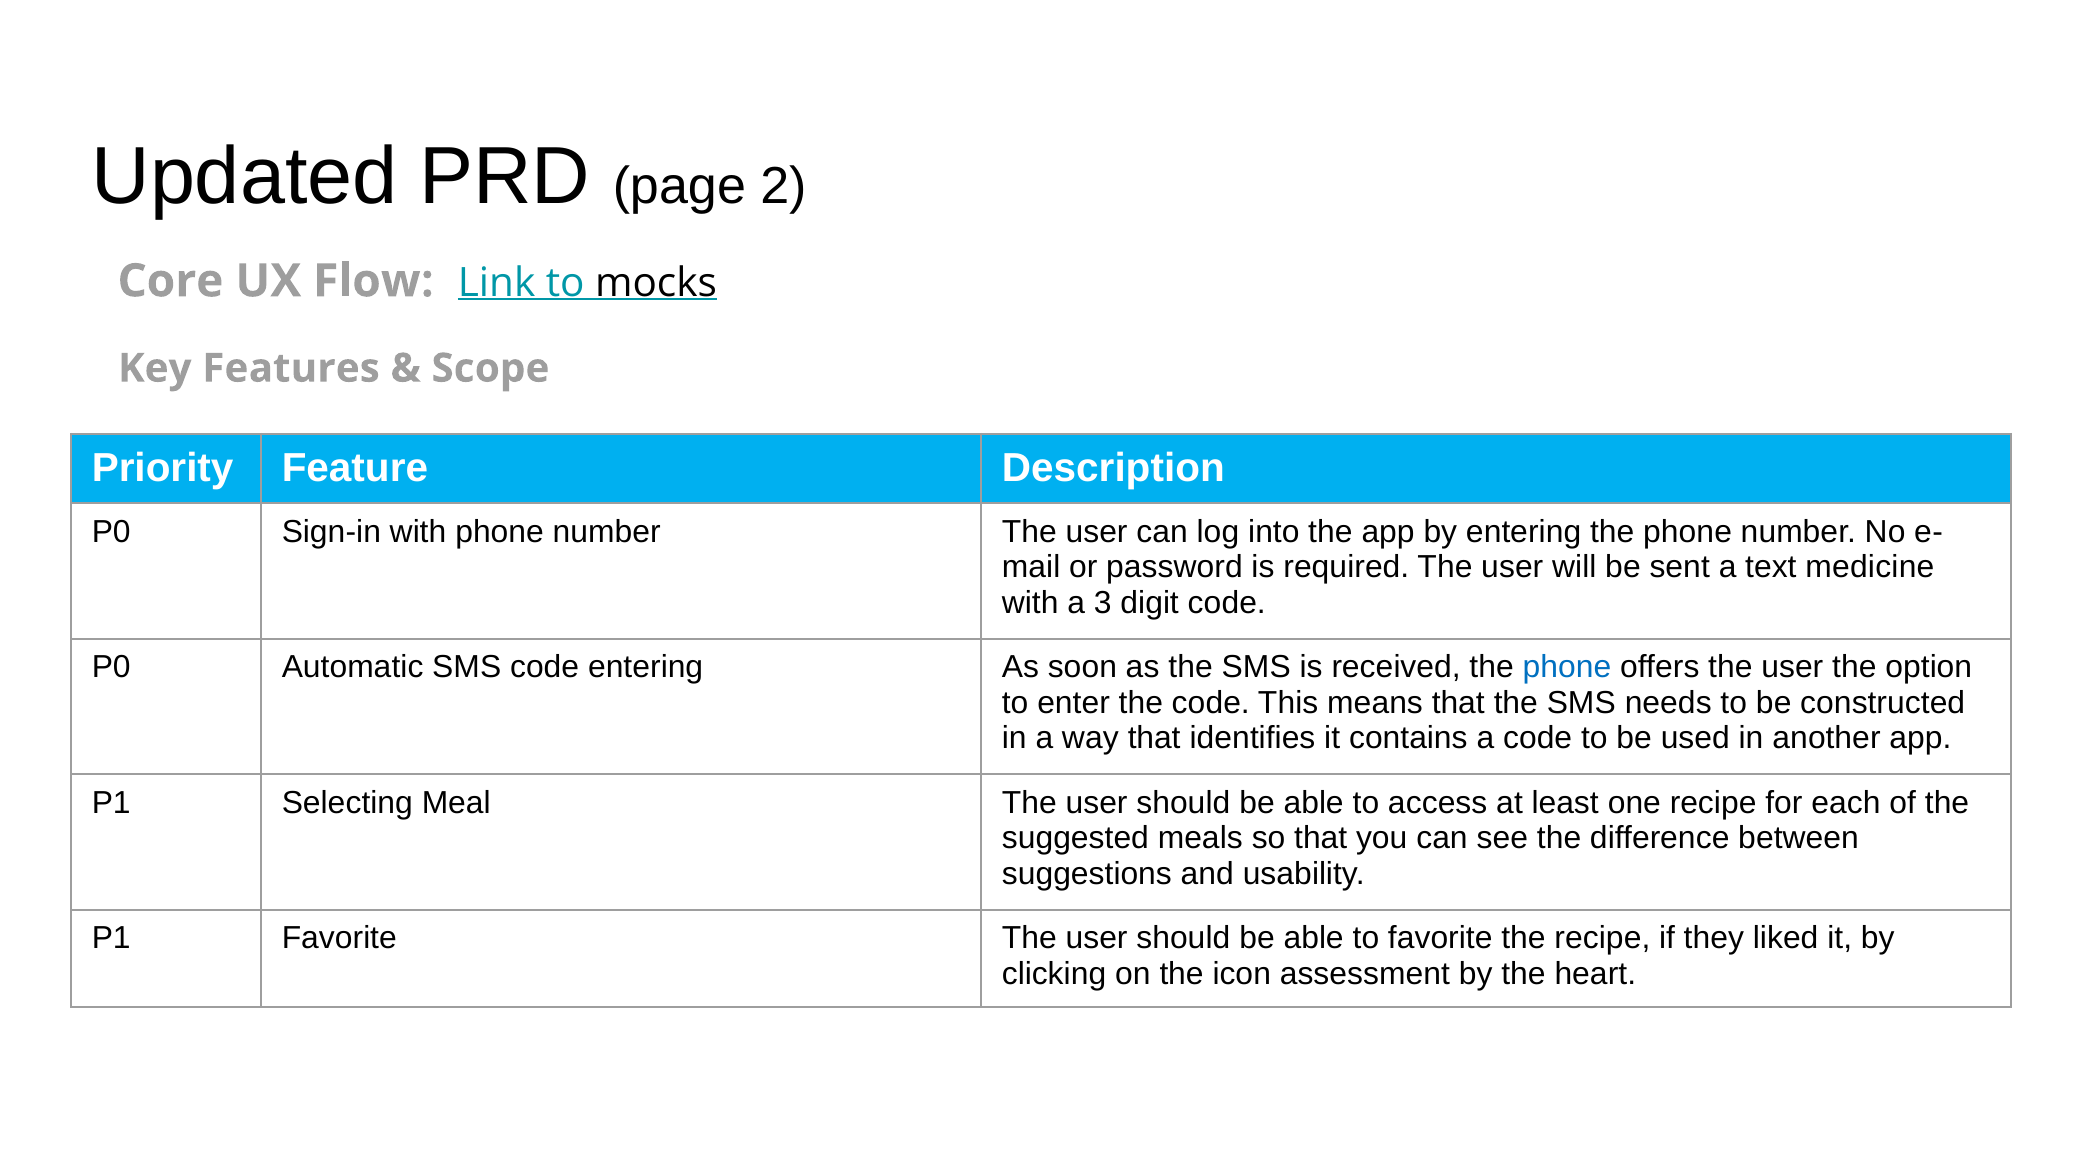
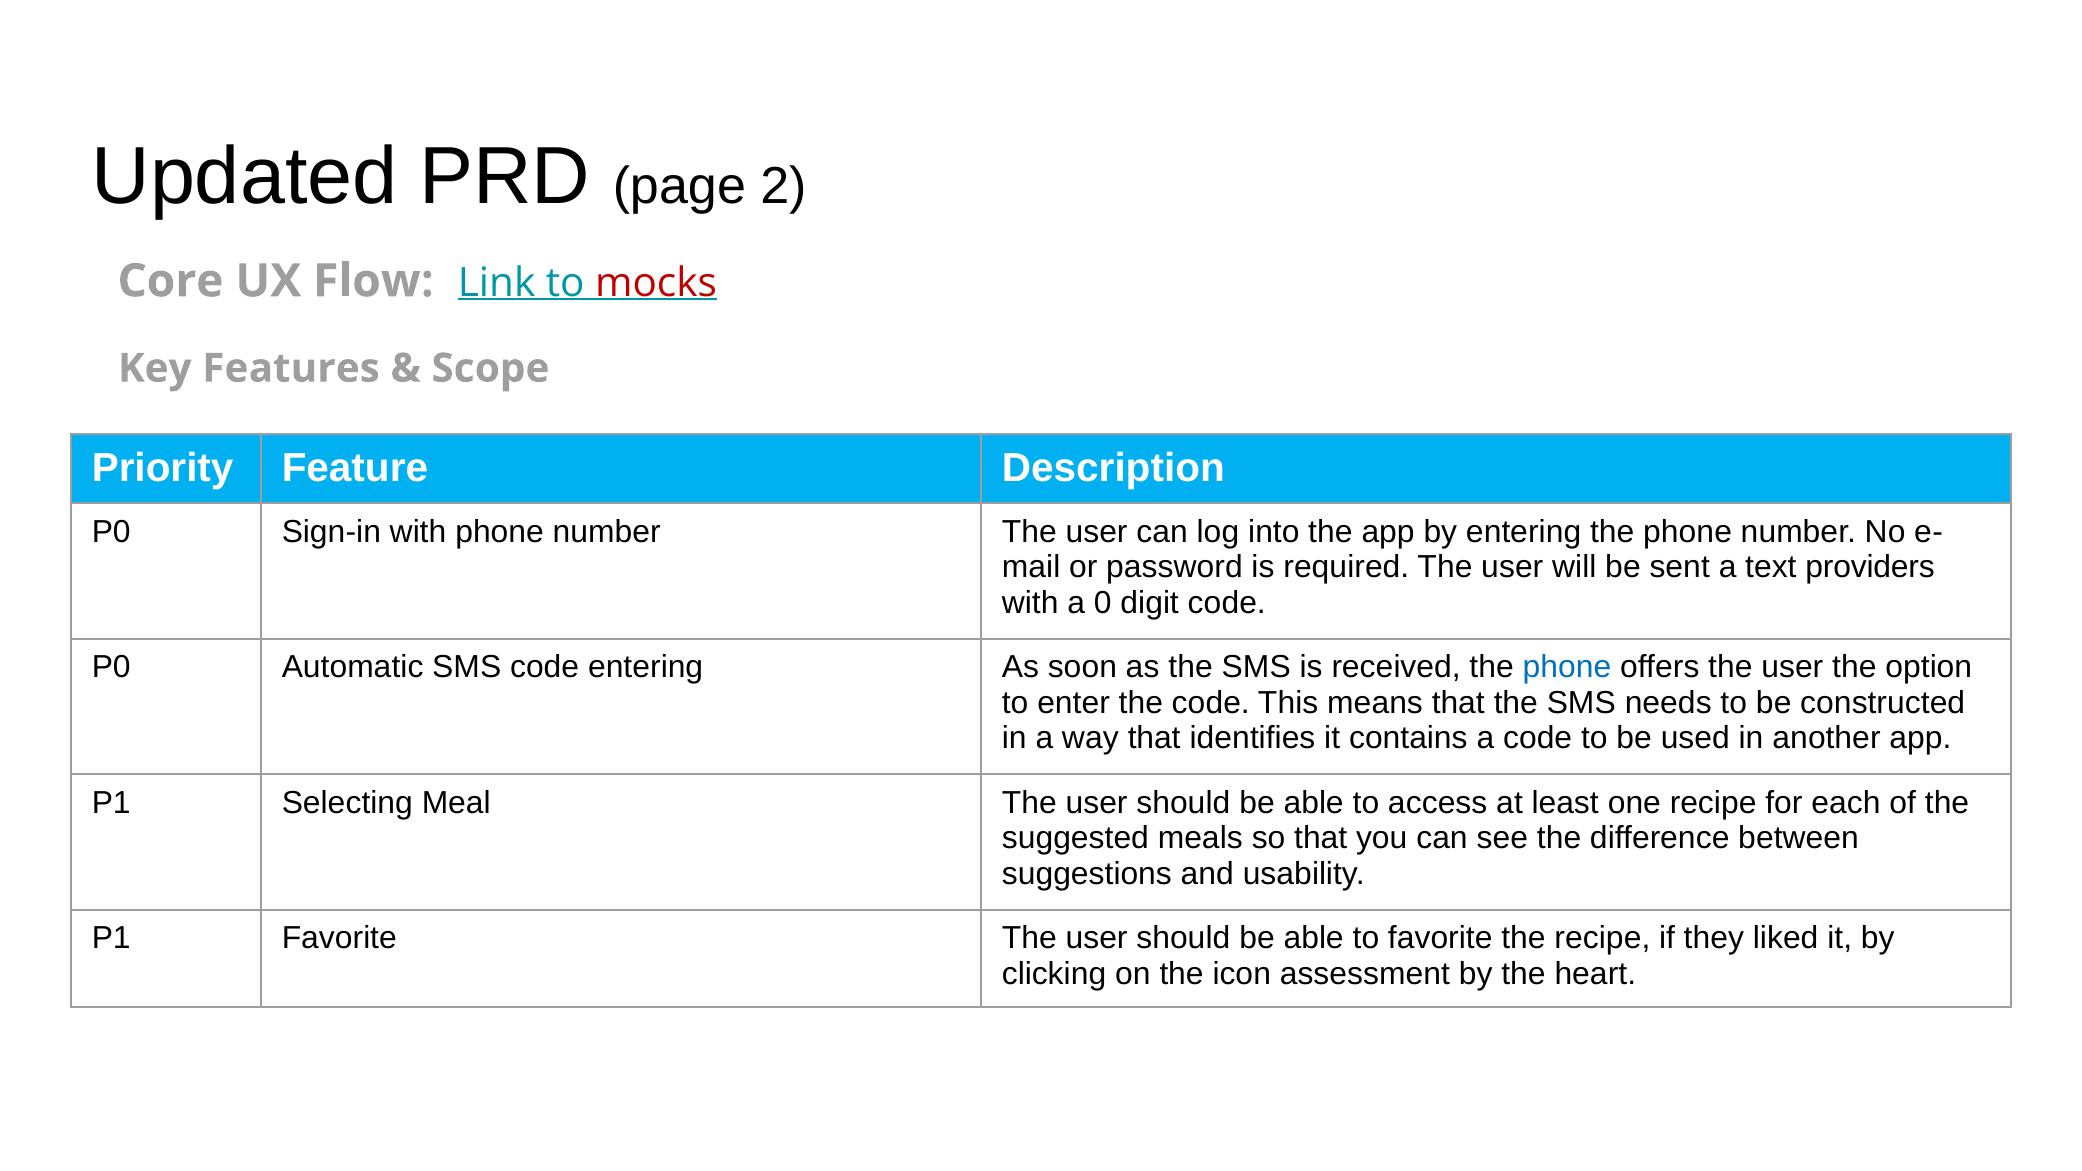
mocks colour: black -> red
medicine: medicine -> providers
3: 3 -> 0
